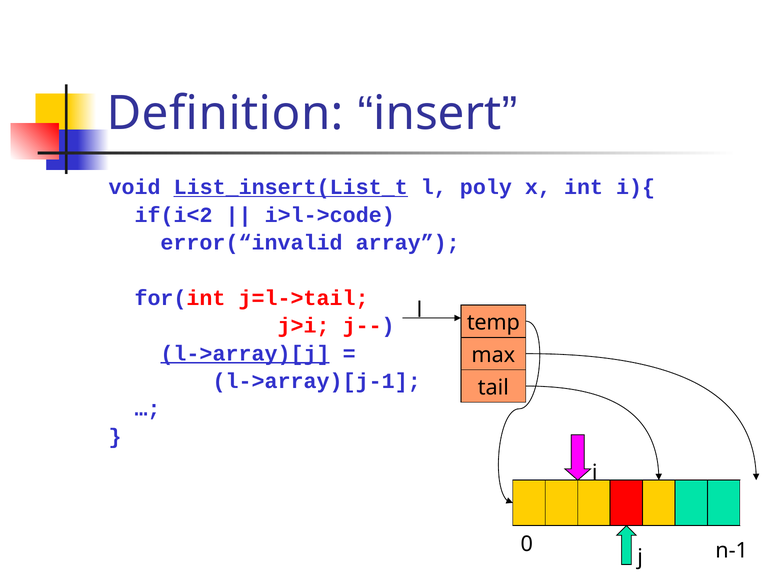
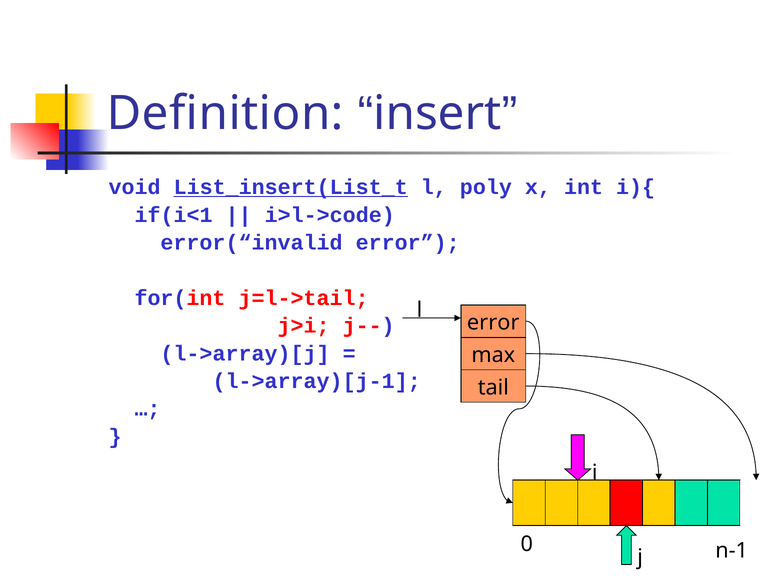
if(i<2: if(i<2 -> if(i<1
error(“invalid array: array -> error
temp at (493, 323): temp -> error
l->array)[j underline: present -> none
